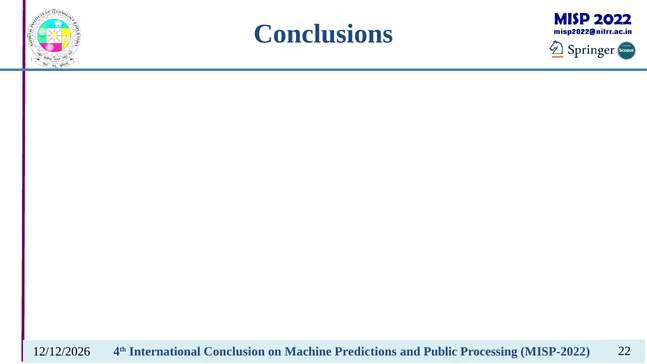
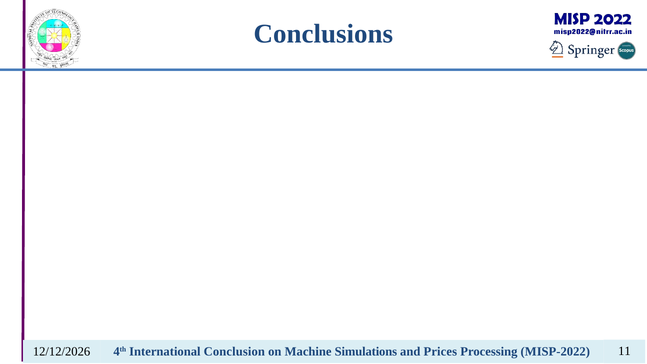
Predictions: Predictions -> Simulations
Public: Public -> Prices
22: 22 -> 11
